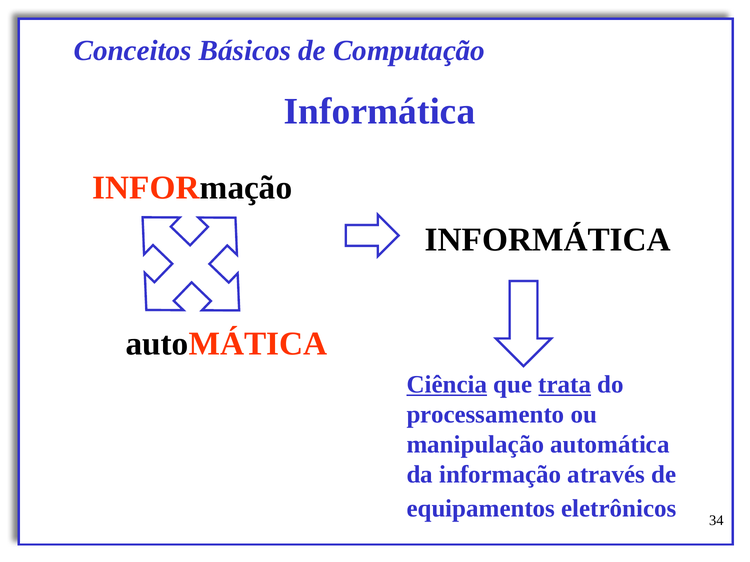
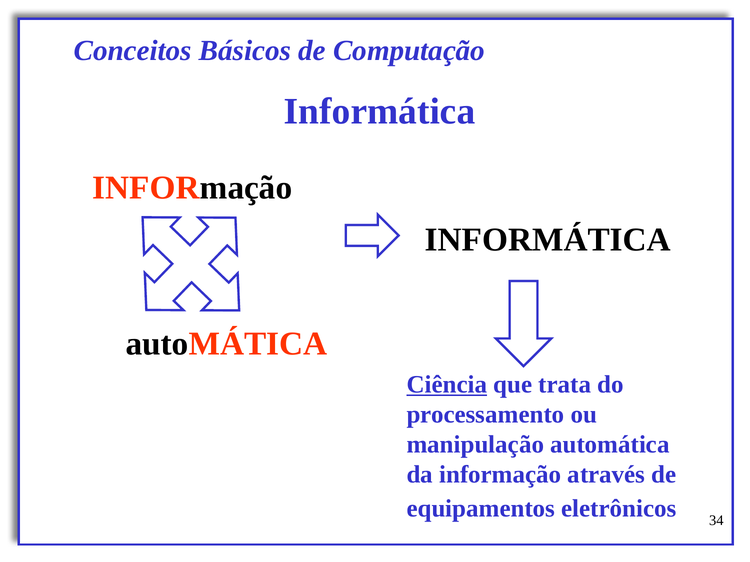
trata underline: present -> none
